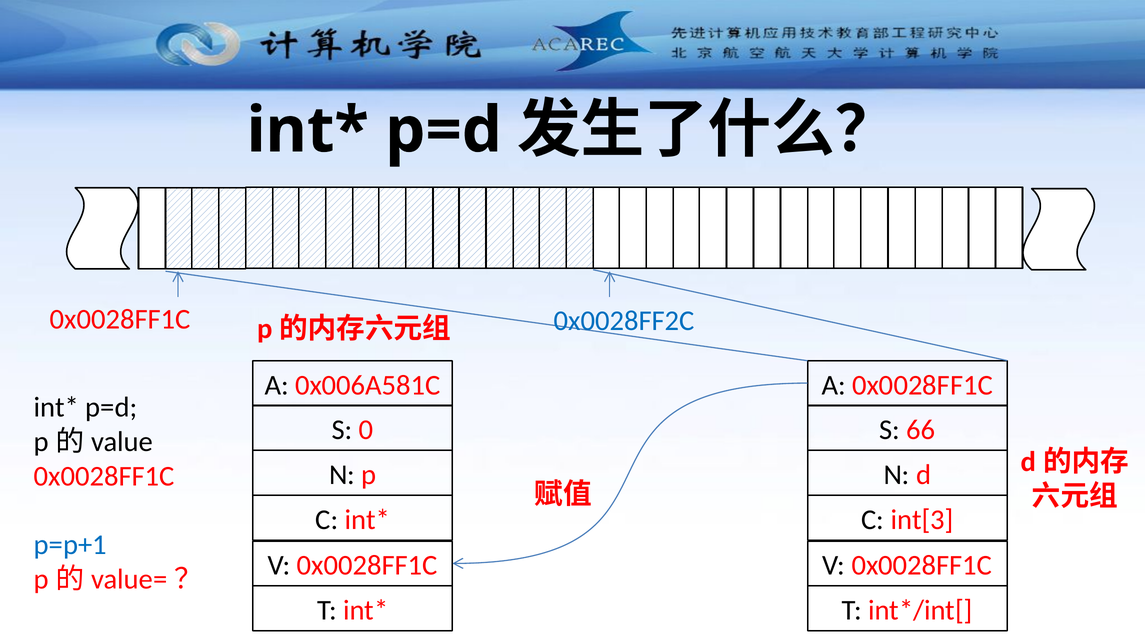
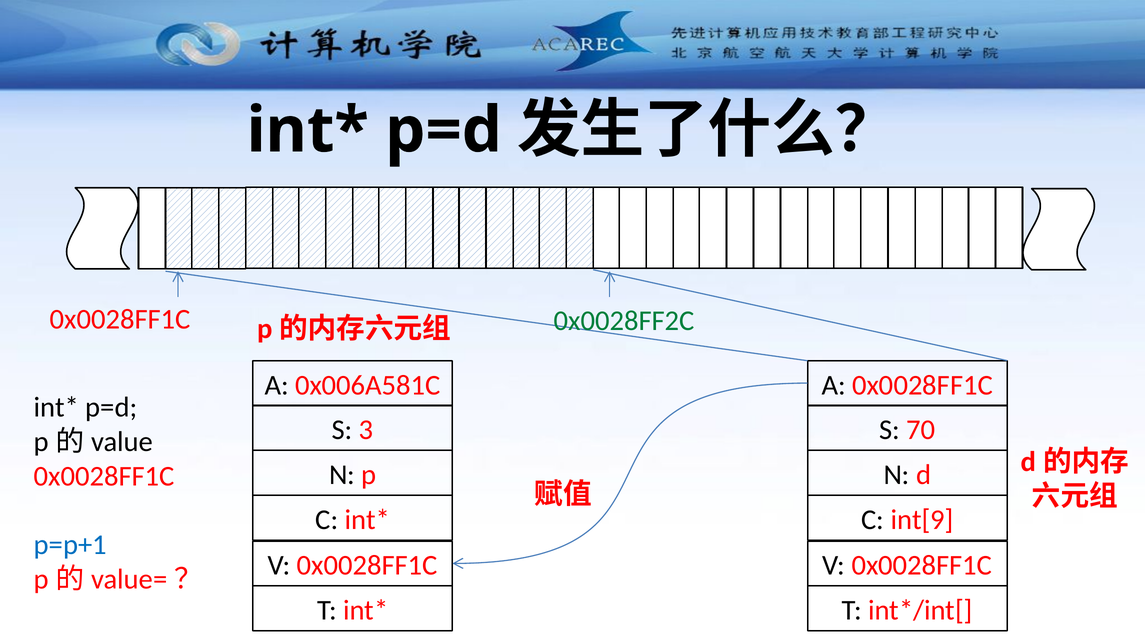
0x0028FF2C colour: blue -> green
0: 0 -> 3
66: 66 -> 70
int[3: int[3 -> int[9
